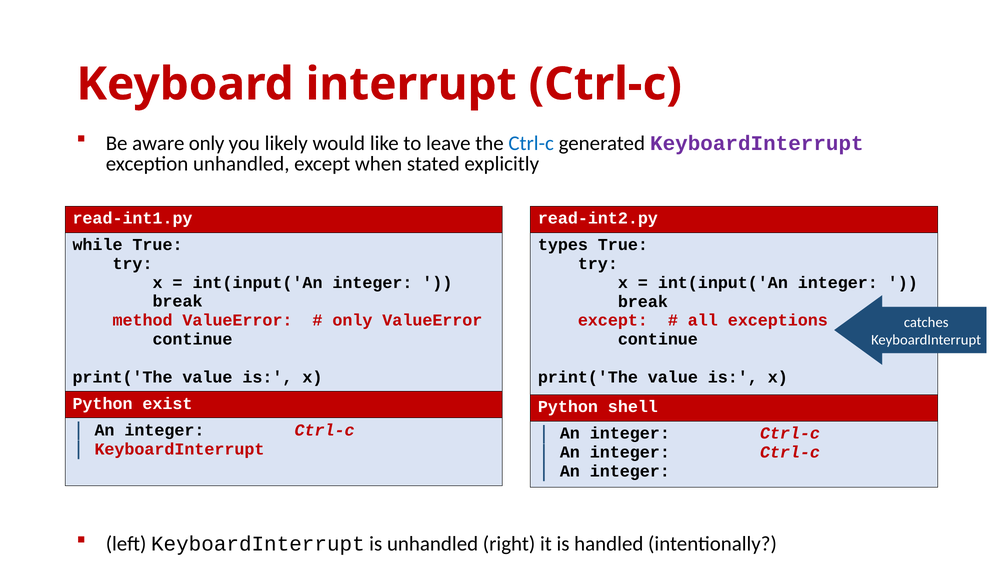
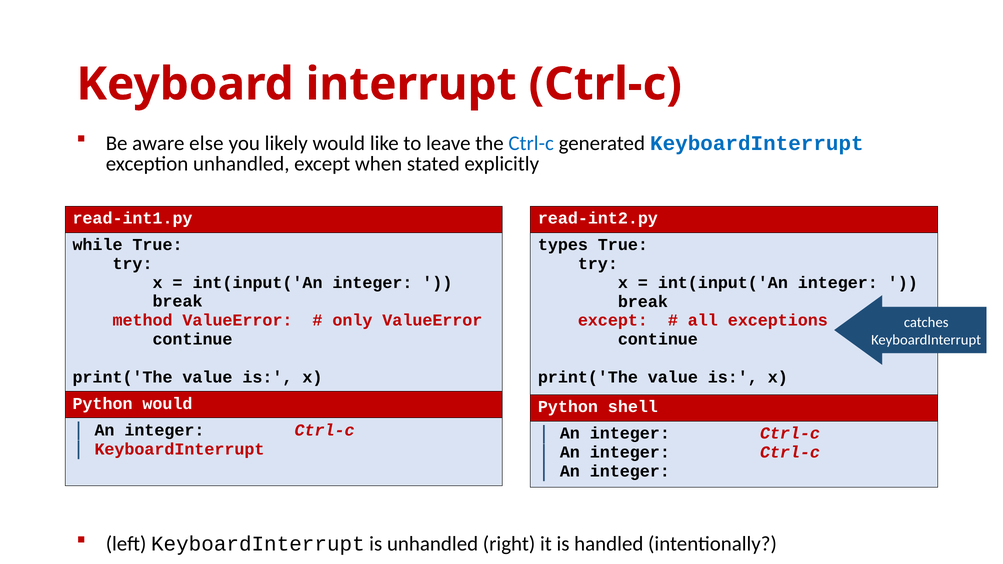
aware only: only -> else
KeyboardInterrupt at (757, 143) colour: purple -> blue
Python exist: exist -> would
